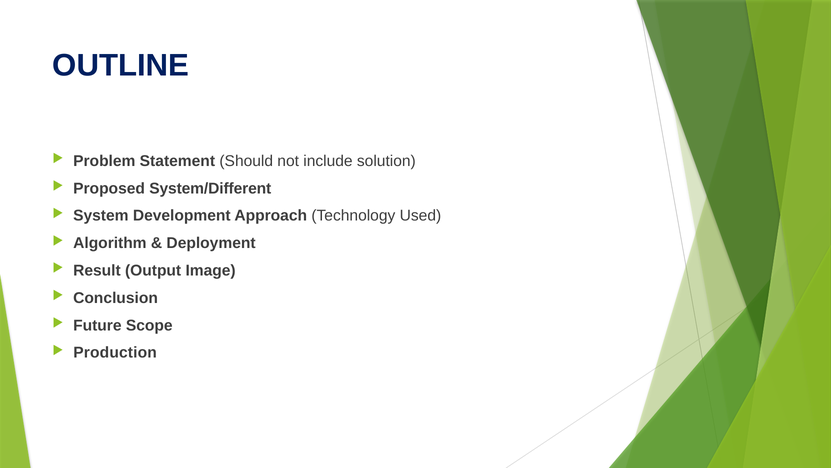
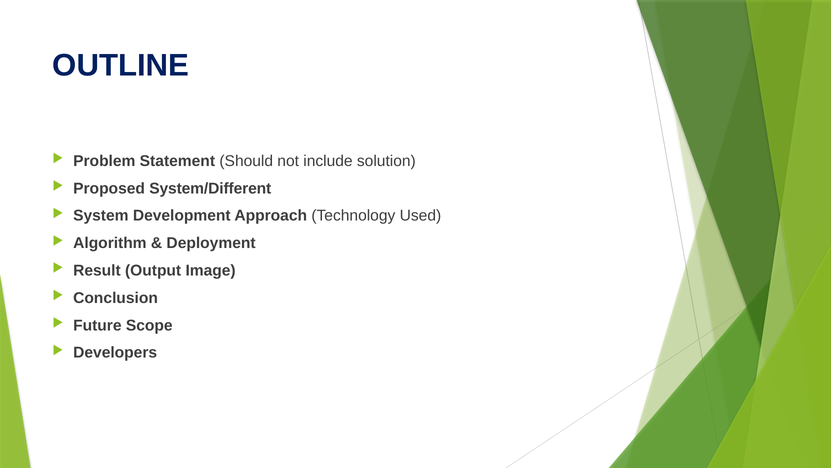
Production: Production -> Developers
